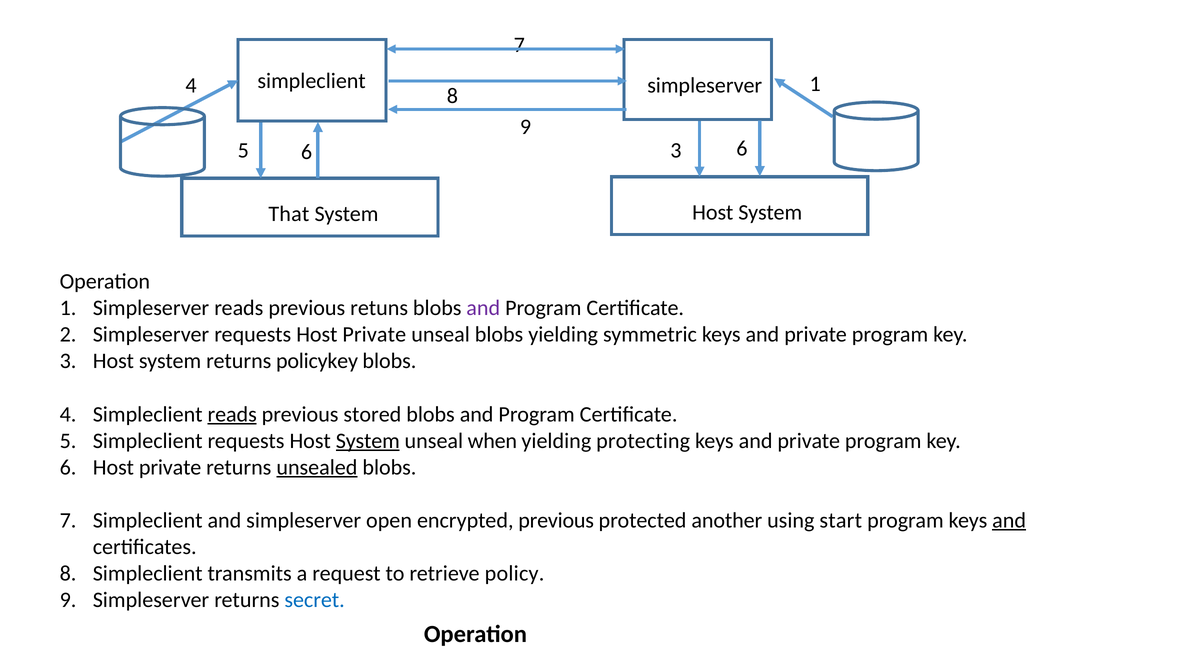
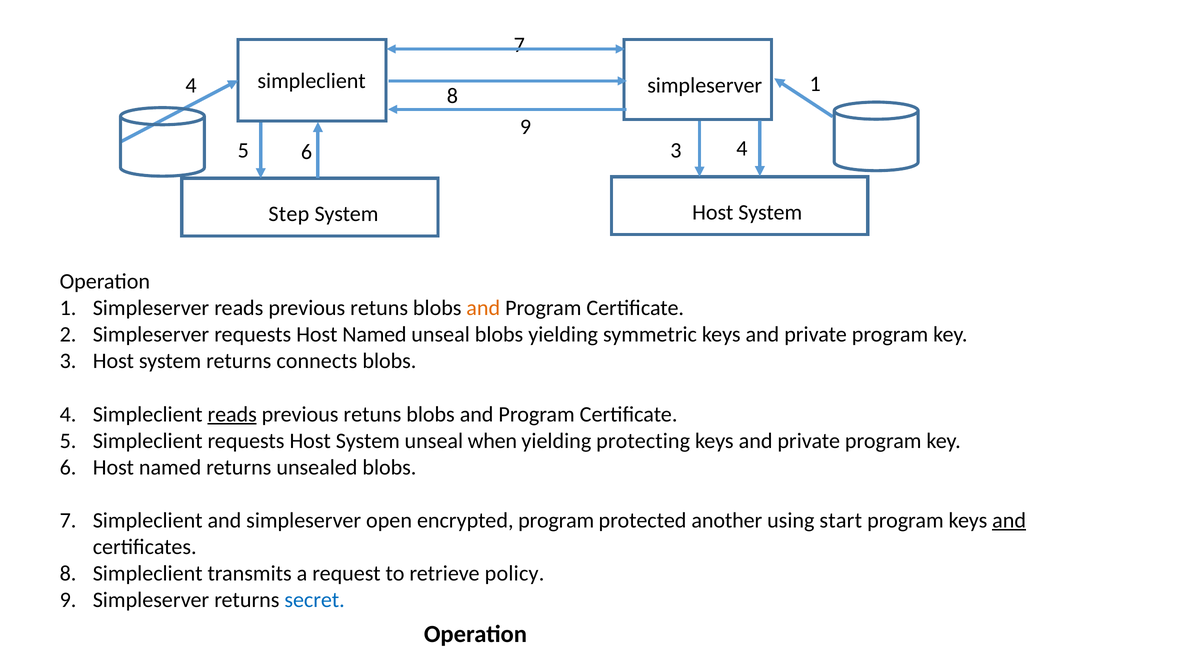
5 6: 6 -> 4
That: That -> Step
and at (483, 308) colour: purple -> orange
requests Host Private: Private -> Named
policykey: policykey -> connects
stored at (372, 414): stored -> retuns
System at (368, 441) underline: present -> none
6 Host private: private -> named
unsealed underline: present -> none
encrypted previous: previous -> program
